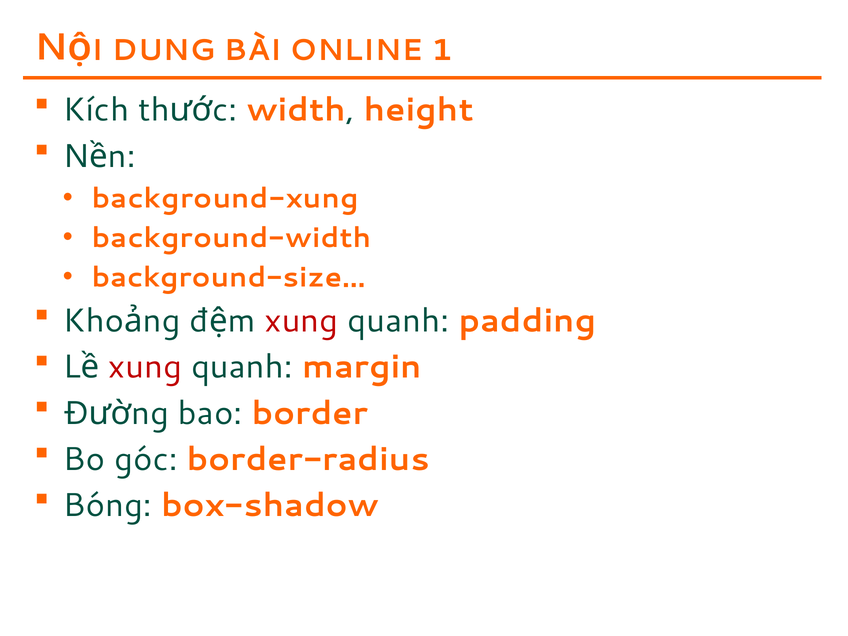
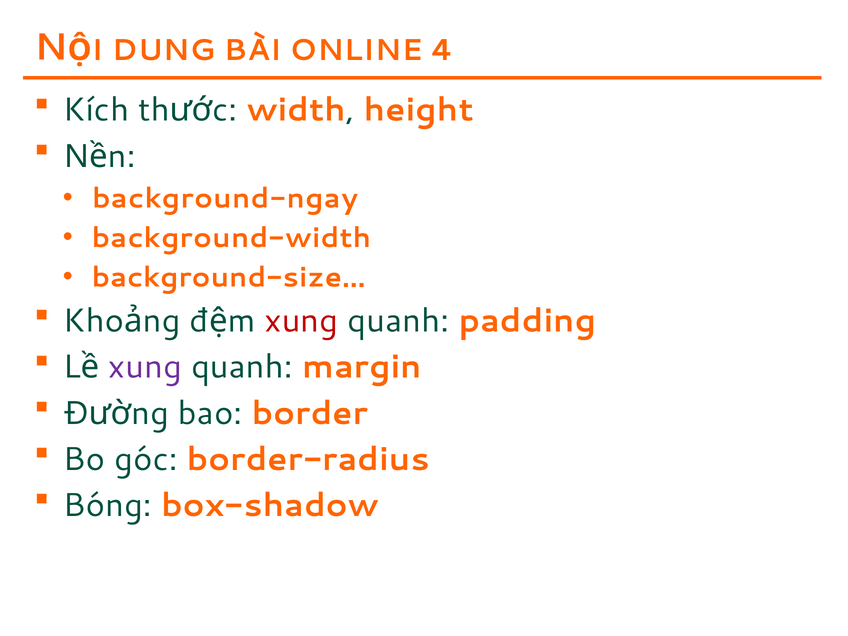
1: 1 -> 4
background-xung: background-xung -> background-ngay
xung at (145, 367) colour: red -> purple
